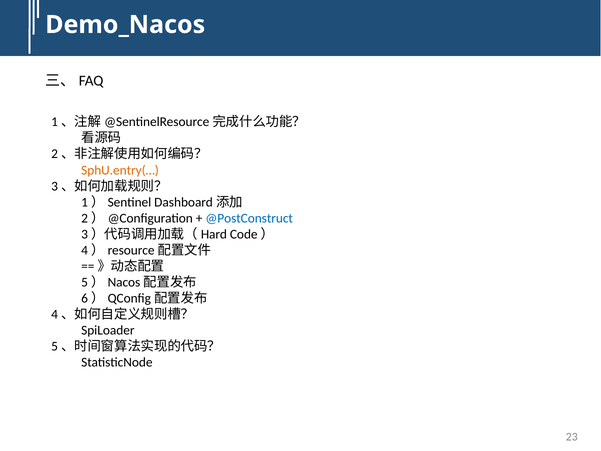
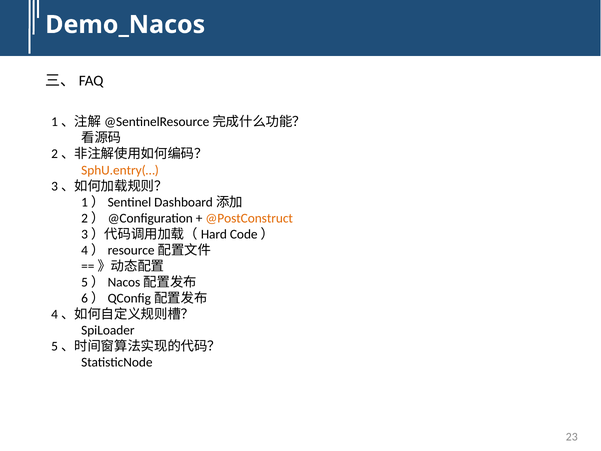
@PostConstruct colour: blue -> orange
